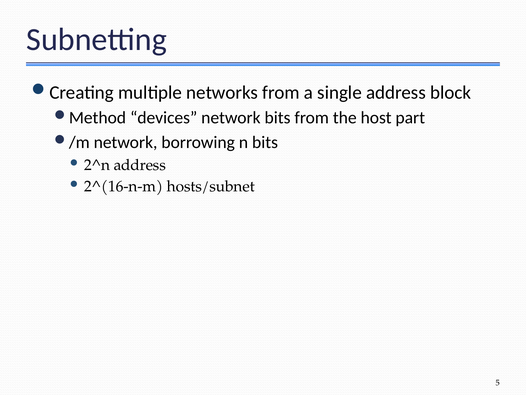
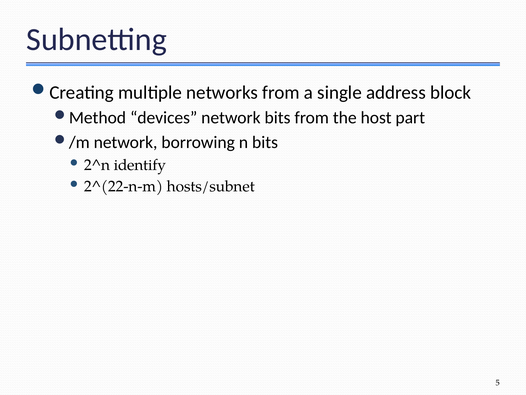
2^n address: address -> identify
2^(16-n-m: 2^(16-n-m -> 2^(22-n-m
